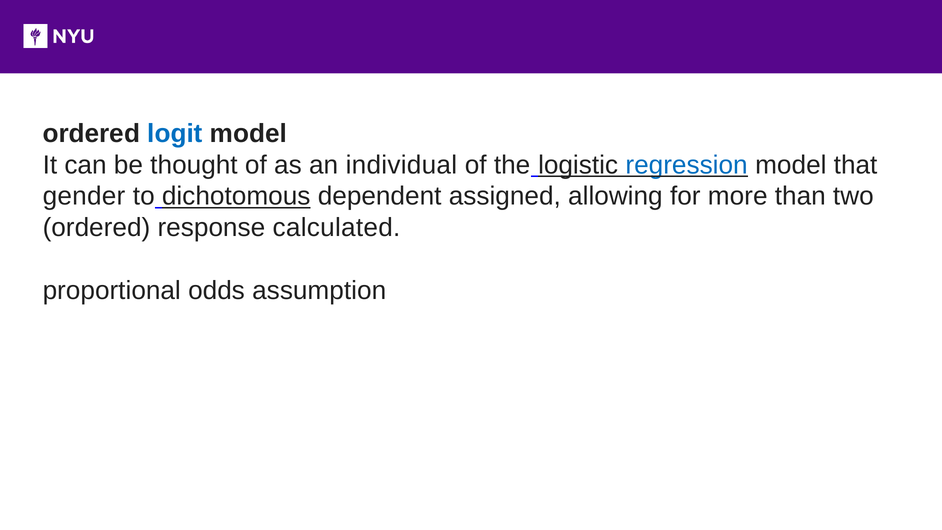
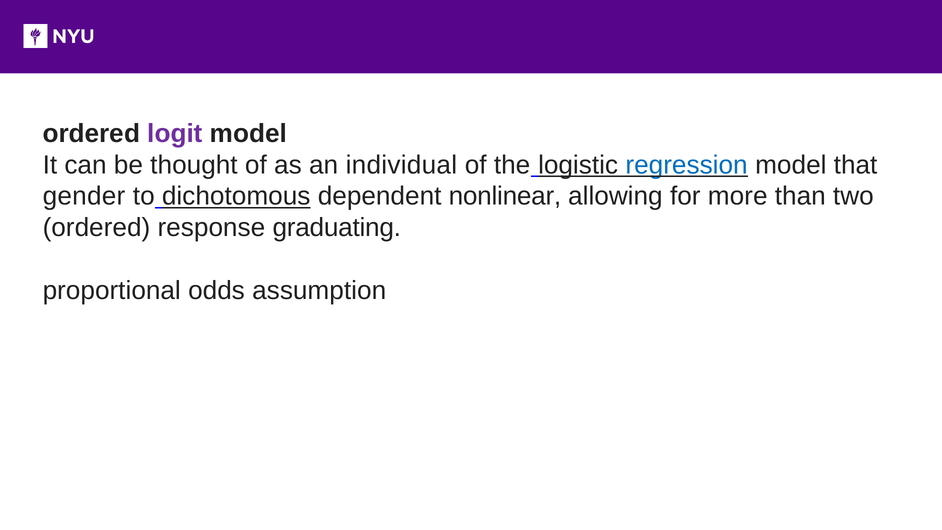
logit colour: blue -> purple
assigned: assigned -> nonlinear
calculated: calculated -> graduating
